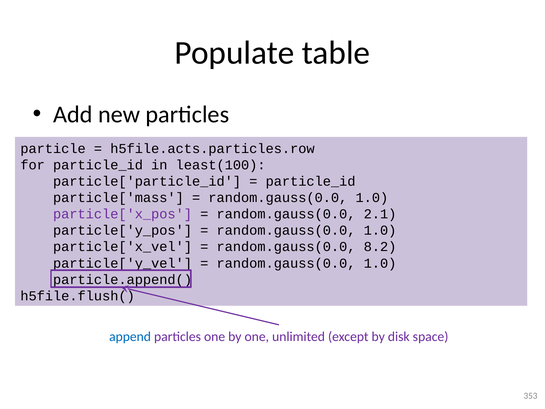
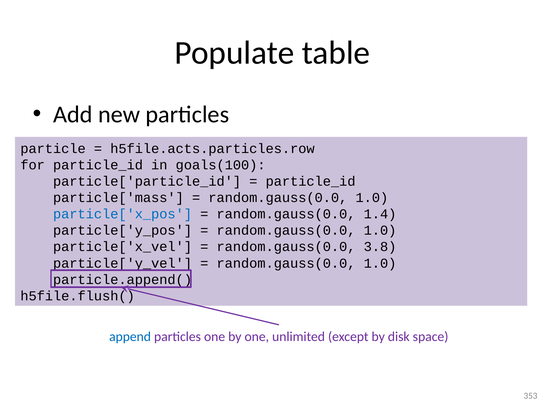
least(100: least(100 -> goals(100
particle['x_pos colour: purple -> blue
2.1: 2.1 -> 1.4
8.2: 8.2 -> 3.8
